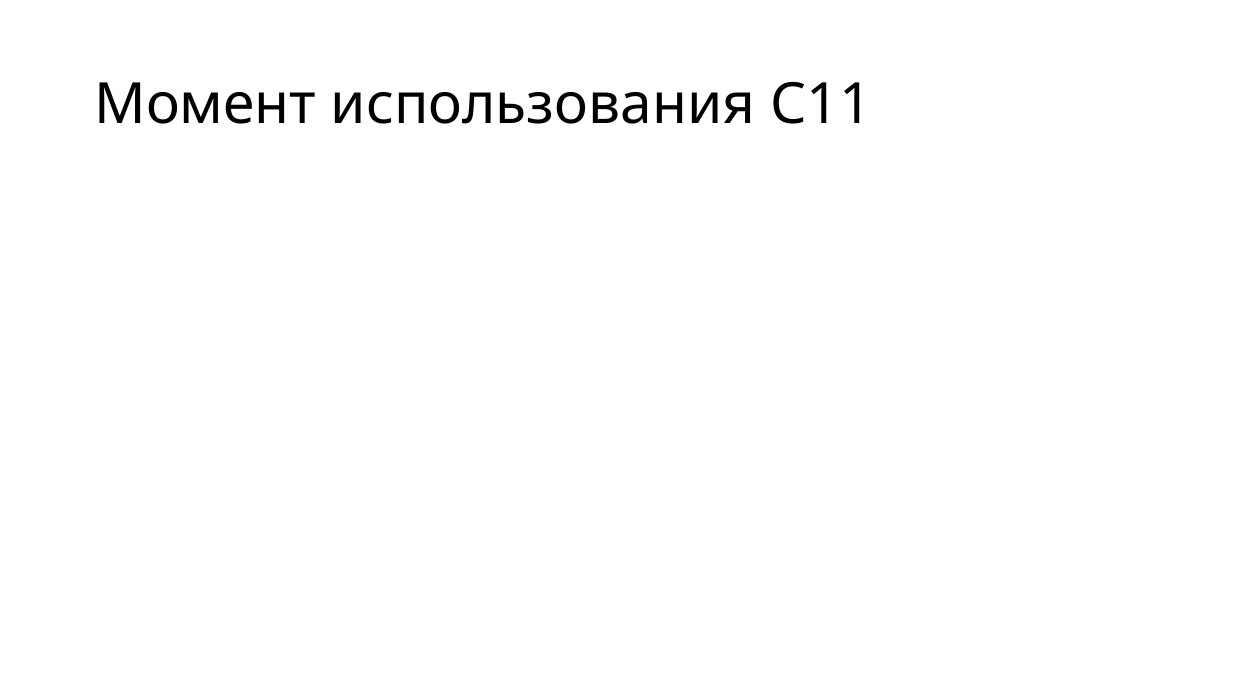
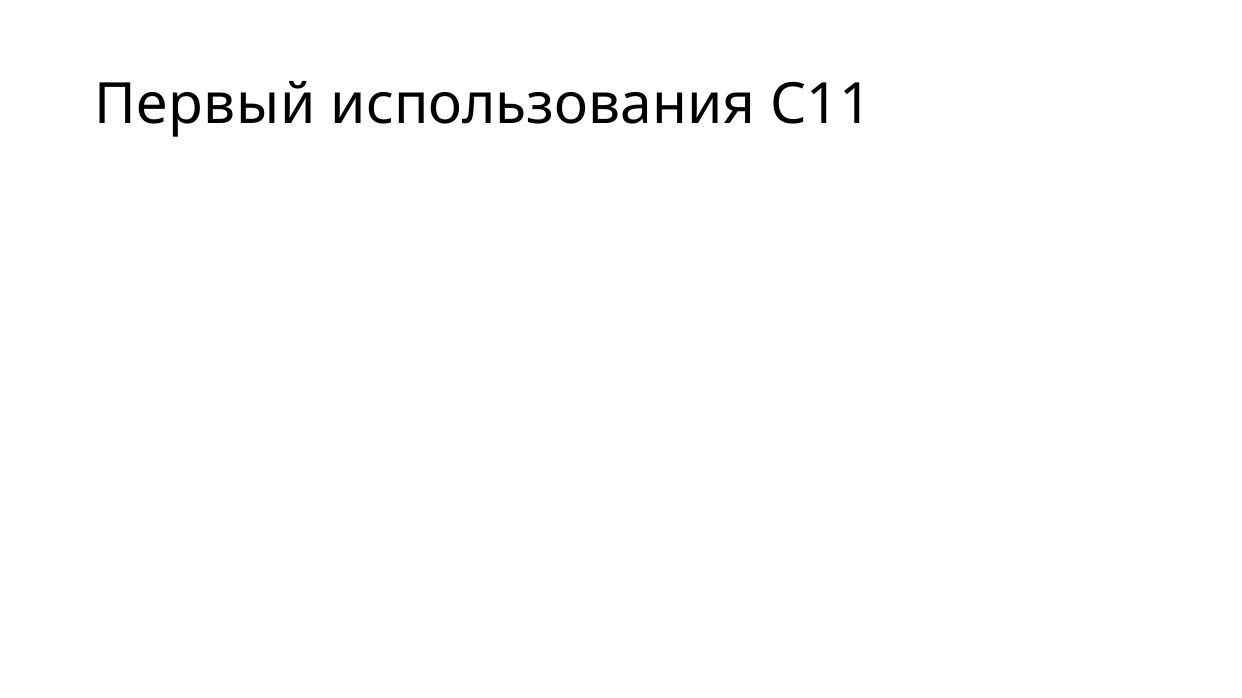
Момент: Момент -> Первый
